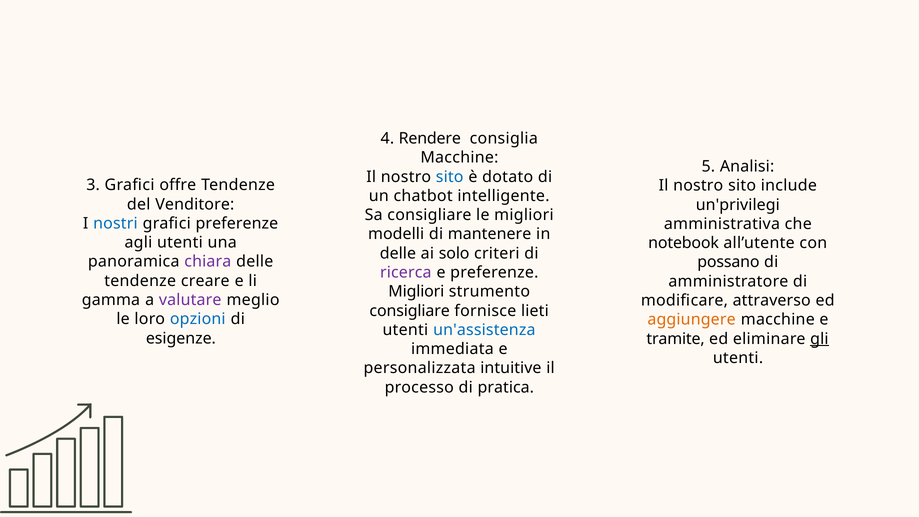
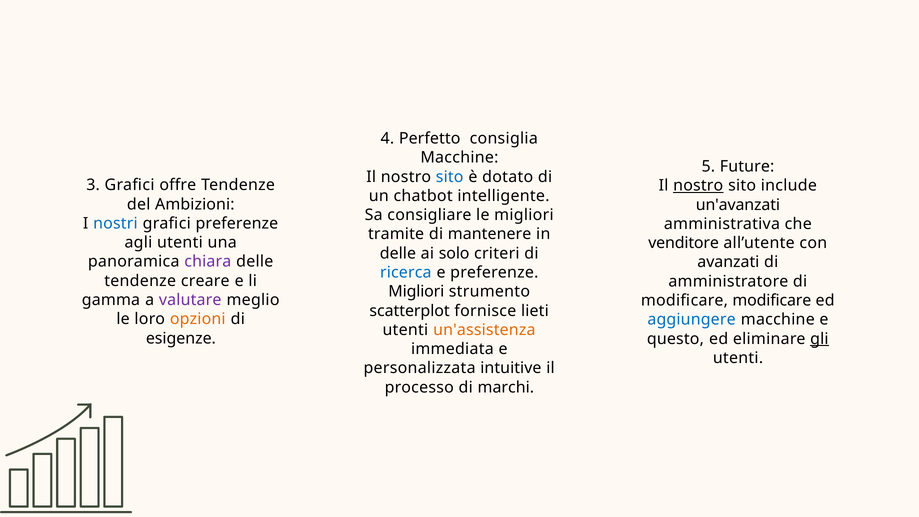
Rendere: Rendere -> Perfetto
Analisi: Analisi -> Future
nostro at (698, 186) underline: none -> present
Venditore: Venditore -> Ambizioni
un'privilegi: un'privilegi -> un'avanzati
modelli: modelli -> tramite
notebook: notebook -> venditore
possano: possano -> avanzati
ricerca colour: purple -> blue
modificare attraverso: attraverso -> modificare
consigliare at (410, 311): consigliare -> scatterplot
opzioni colour: blue -> orange
aggiungere colour: orange -> blue
un'assistenza colour: blue -> orange
tramite: tramite -> questo
pratica: pratica -> marchi
